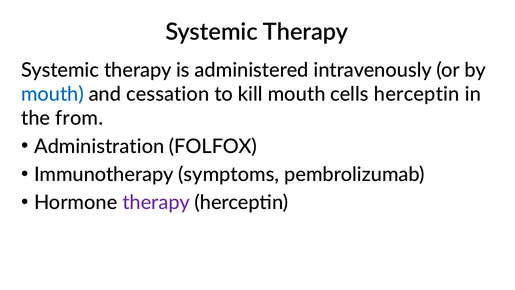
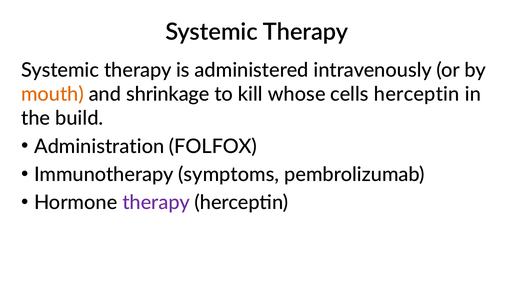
mouth at (52, 94) colour: blue -> orange
cessation: cessation -> shrinkage
kill mouth: mouth -> whose
from: from -> build
